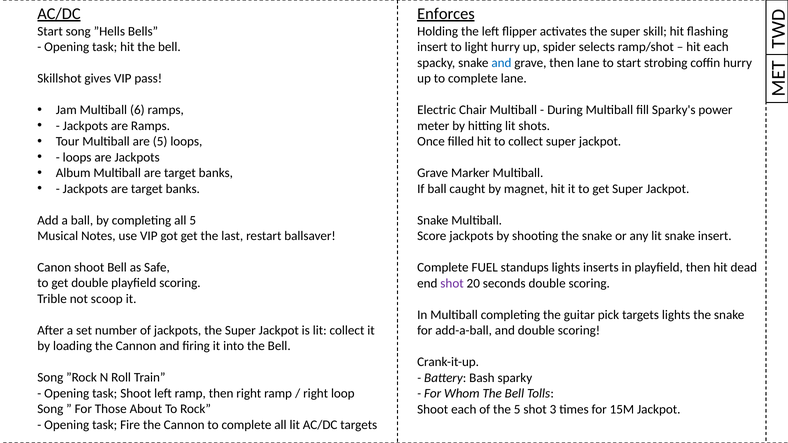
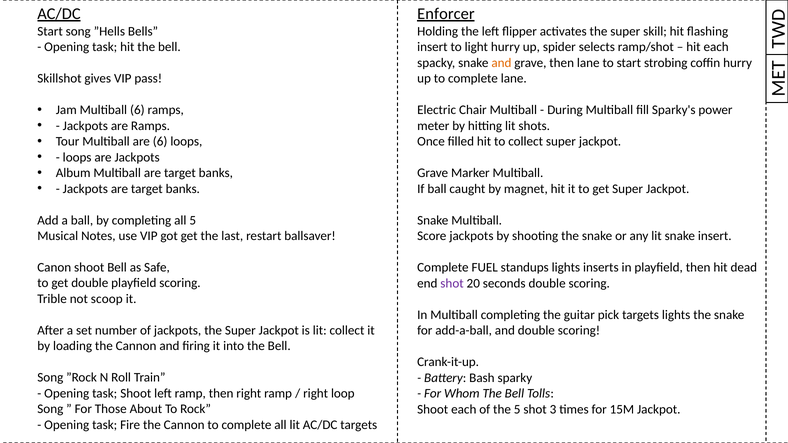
Enforces: Enforces -> Enforcer
and at (501, 63) colour: blue -> orange
are 5: 5 -> 6
